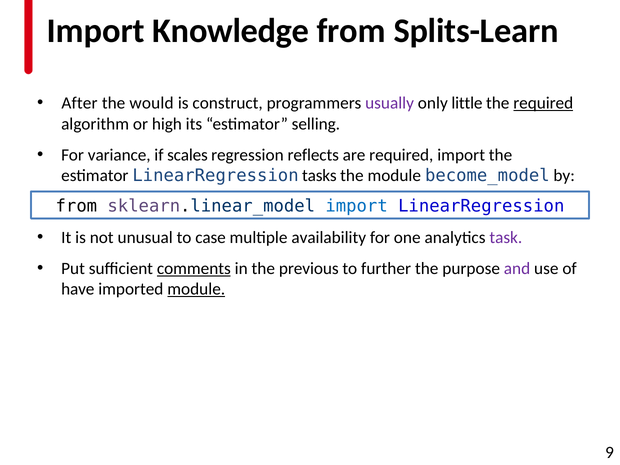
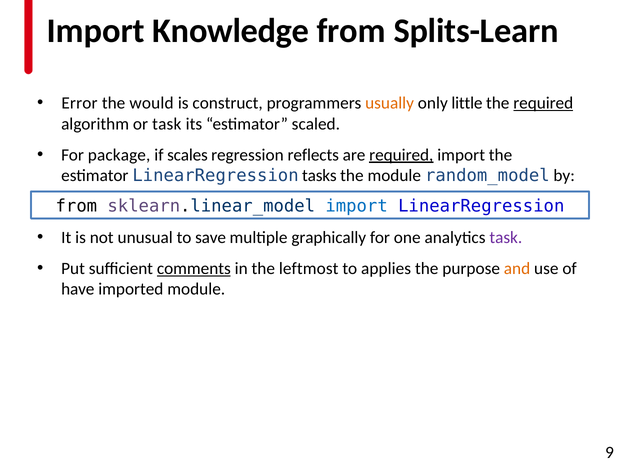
After: After -> Error
usually colour: purple -> orange
or high: high -> task
selling: selling -> scaled
variance: variance -> package
required at (401, 155) underline: none -> present
become_model: become_model -> random_model
case: case -> save
availability: availability -> graphically
previous: previous -> leftmost
further: further -> applies
and colour: purple -> orange
module at (196, 289) underline: present -> none
